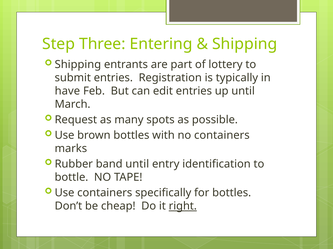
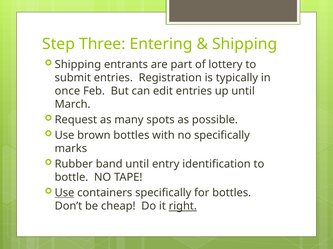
have: have -> once
no containers: containers -> specifically
Use at (65, 193) underline: none -> present
